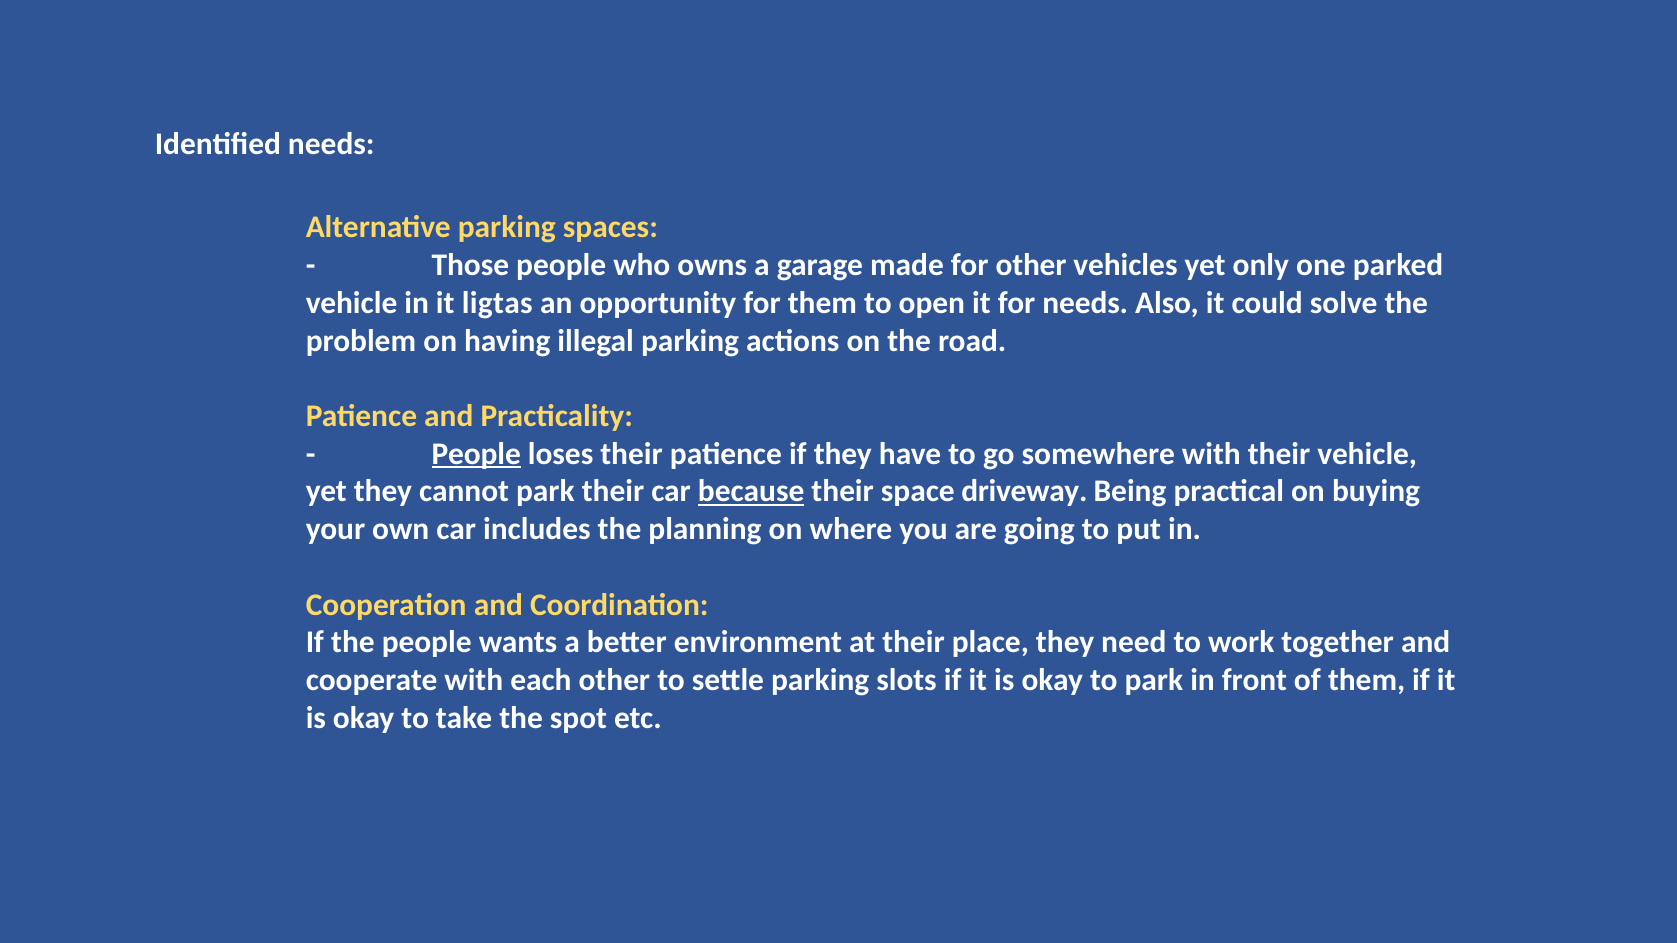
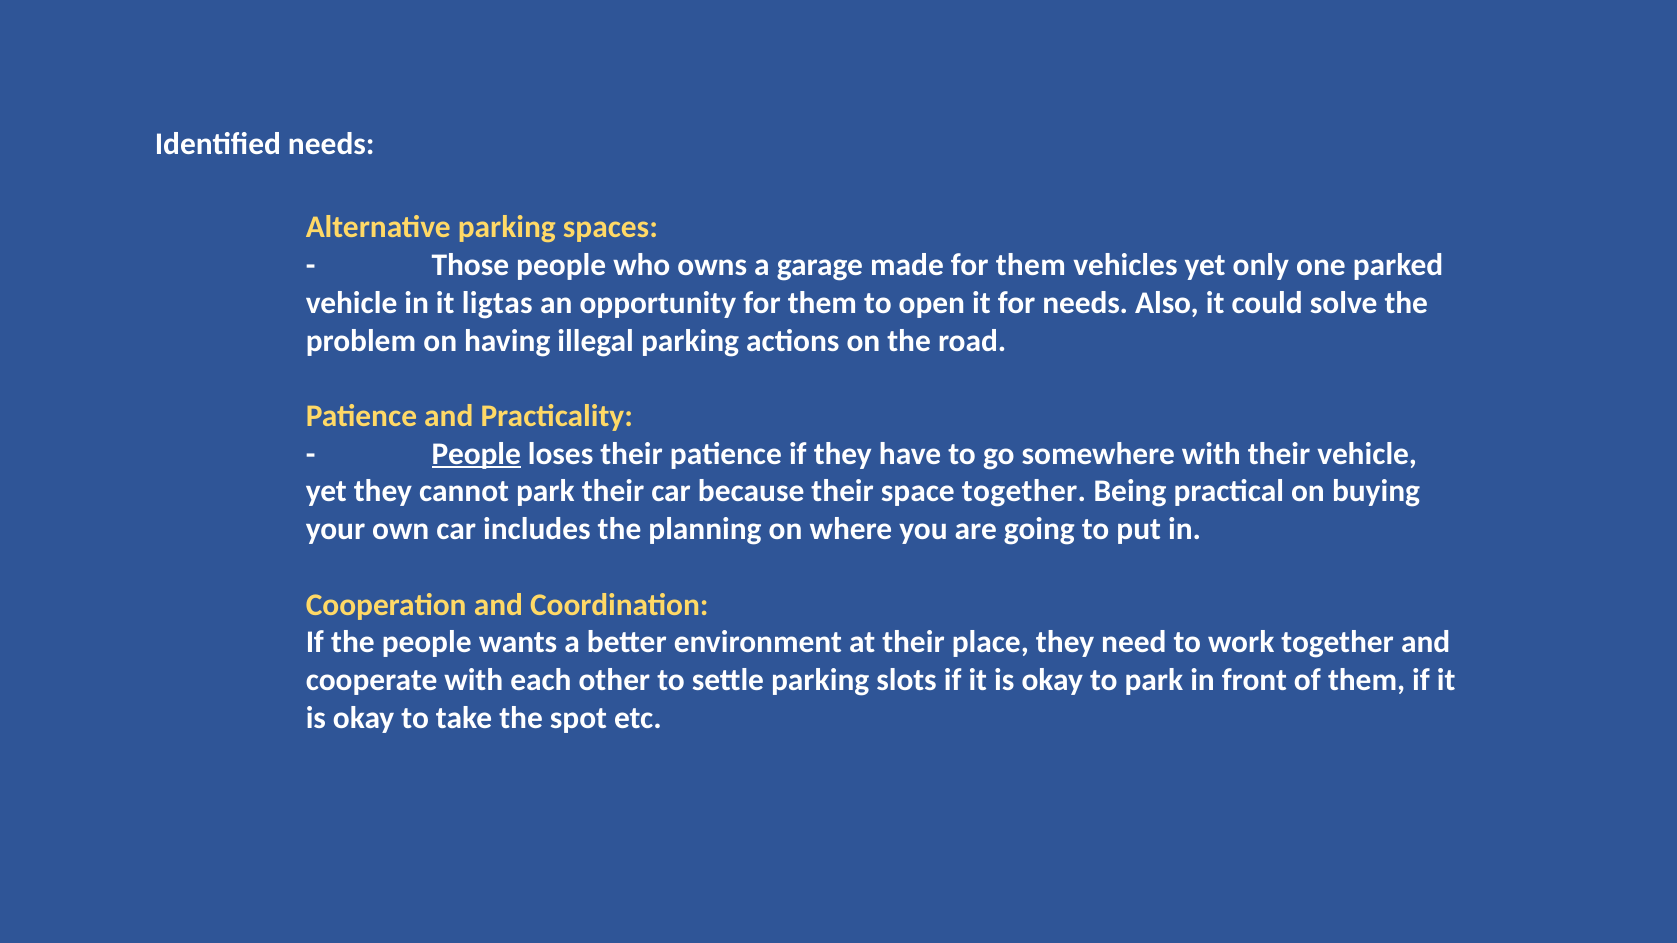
made for other: other -> them
because underline: present -> none
space driveway: driveway -> together
